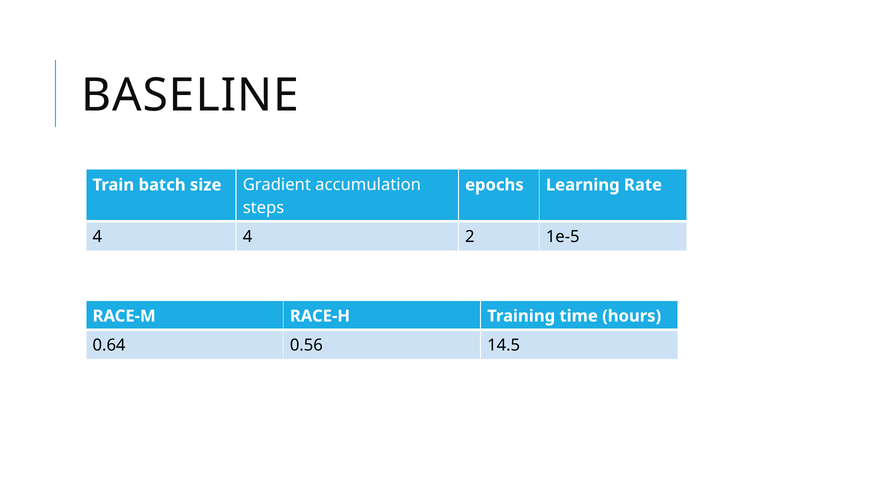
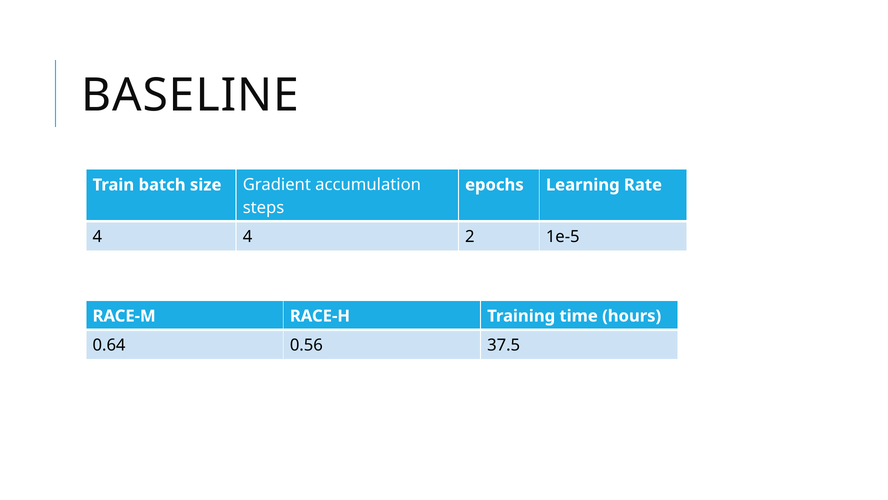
14.5: 14.5 -> 37.5
